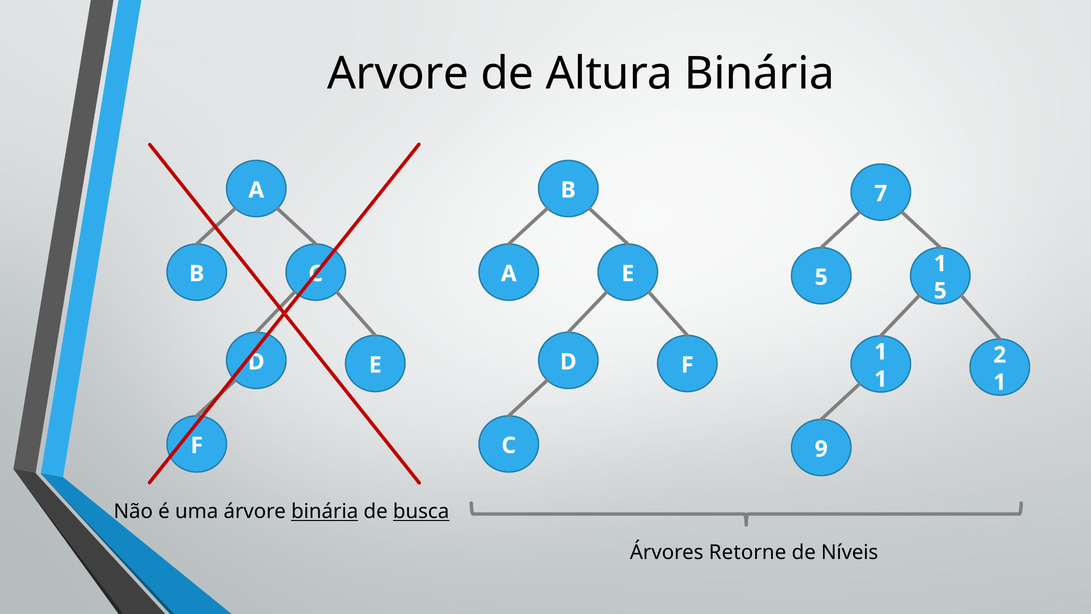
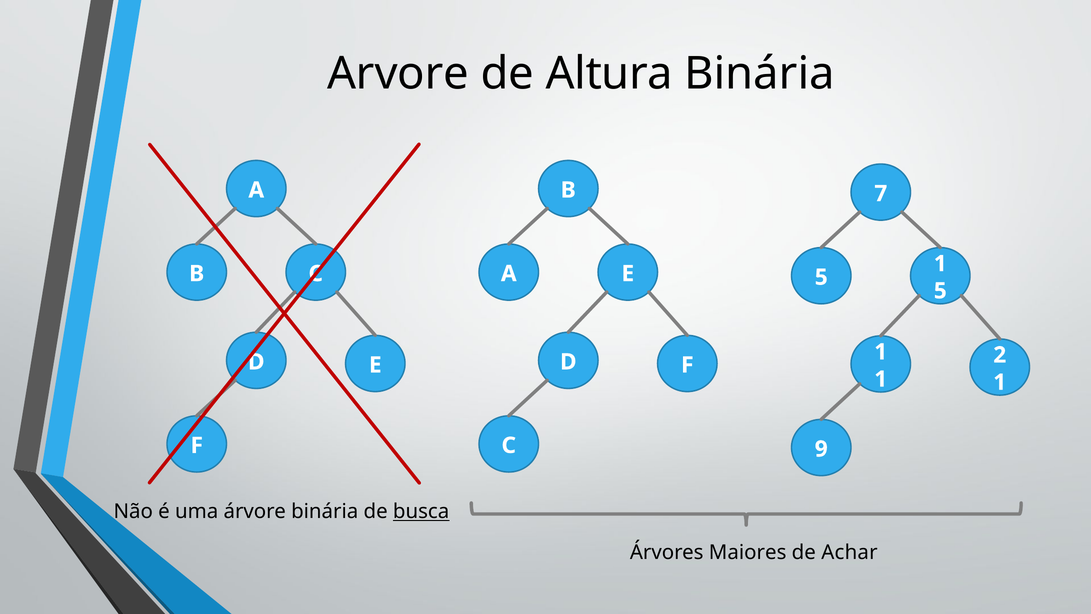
binária at (325, 511) underline: present -> none
Retorne: Retorne -> Maiores
Níveis: Níveis -> Achar
